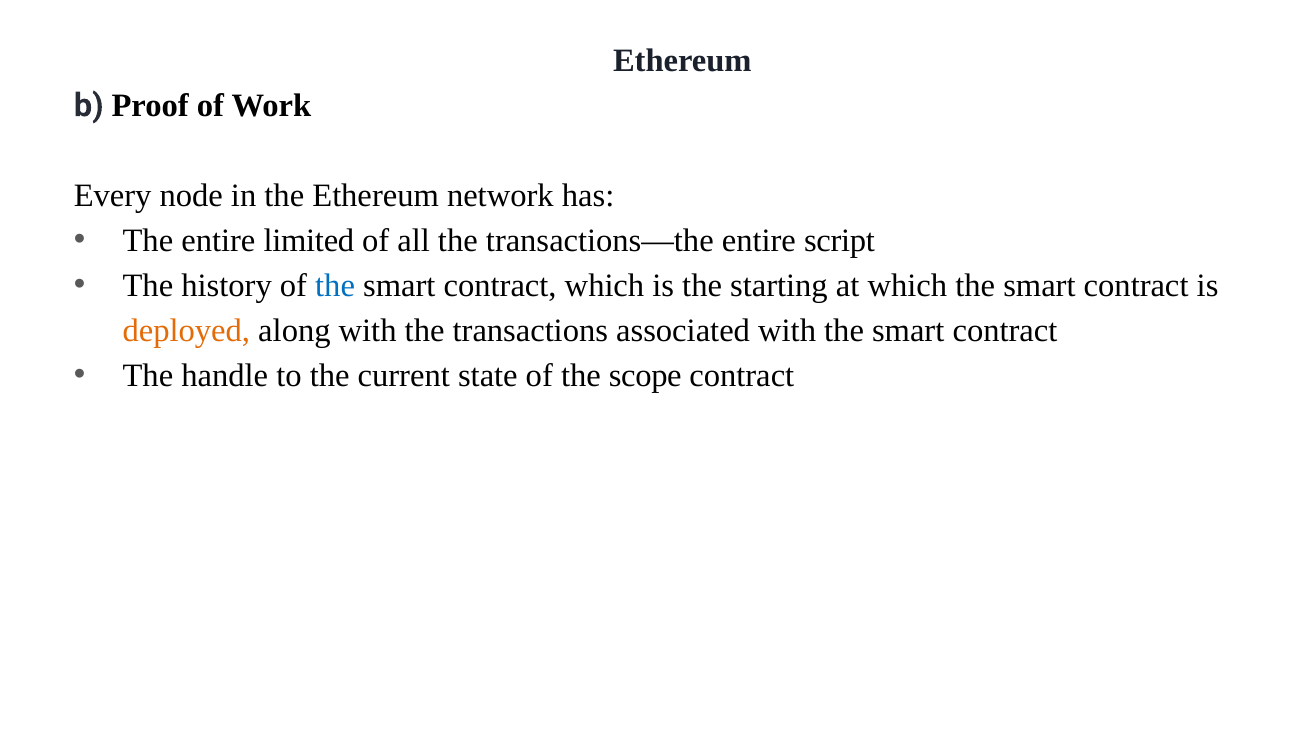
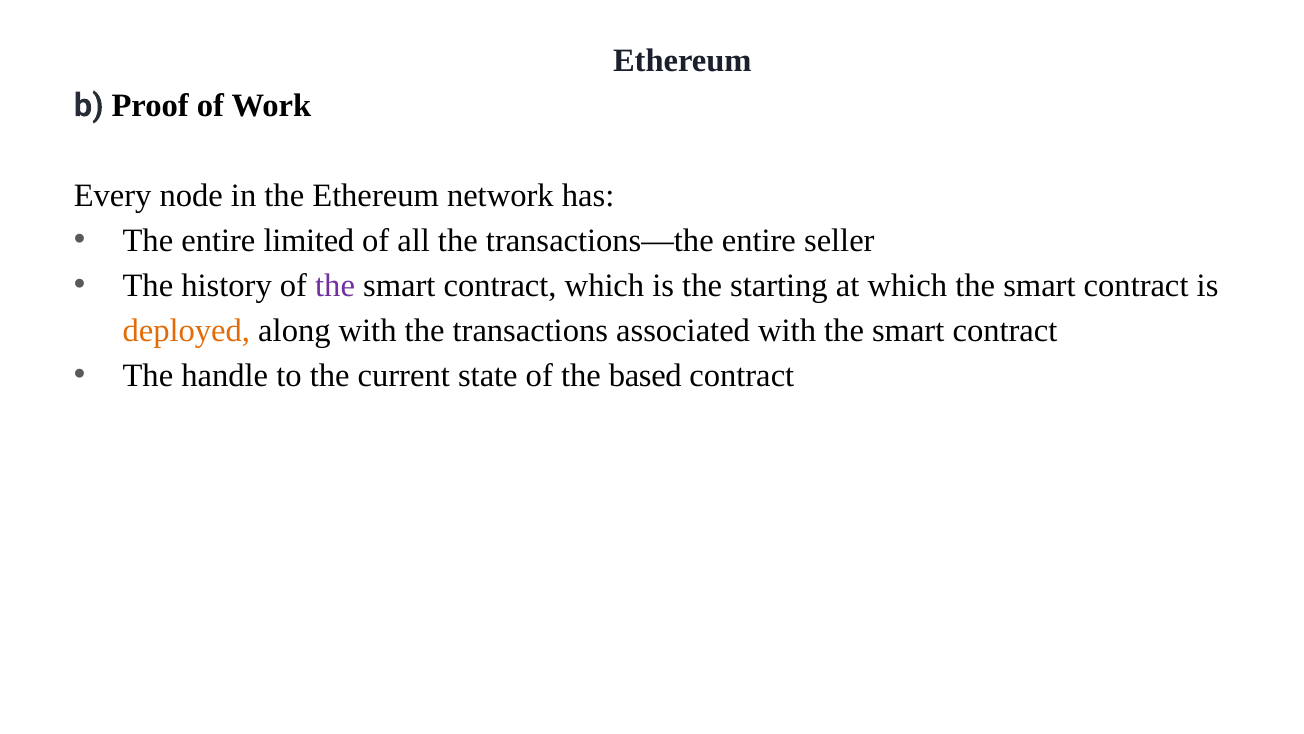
script: script -> seller
the at (335, 285) colour: blue -> purple
scope: scope -> based
